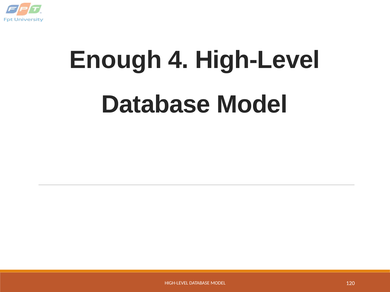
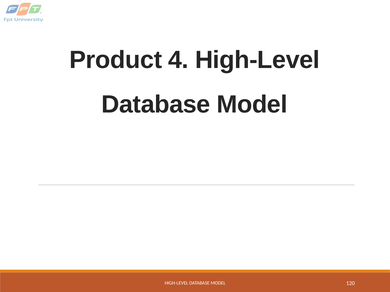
Enough: Enough -> Product
